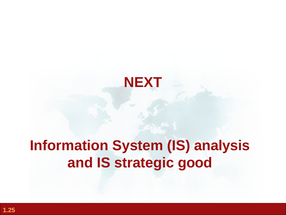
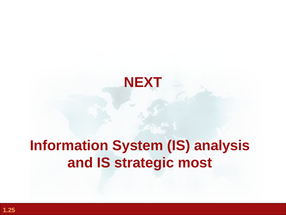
good: good -> most
